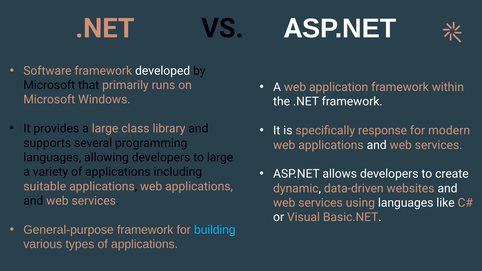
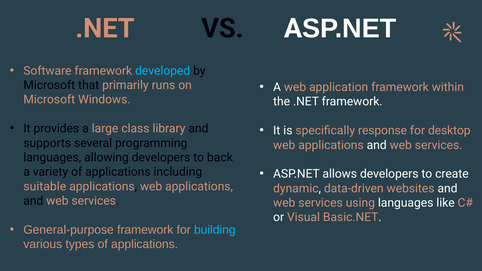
developed colour: white -> light blue
modern: modern -> desktop
to large: large -> back
